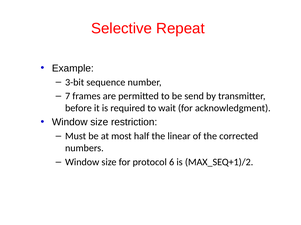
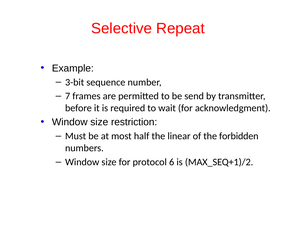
corrected: corrected -> forbidden
